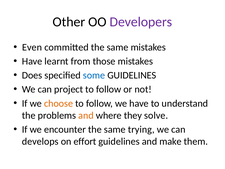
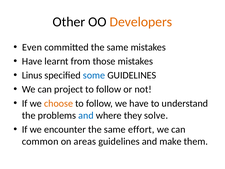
Developers colour: purple -> orange
Does: Does -> Linus
and at (86, 115) colour: orange -> blue
trying: trying -> effort
develops: develops -> common
effort: effort -> areas
